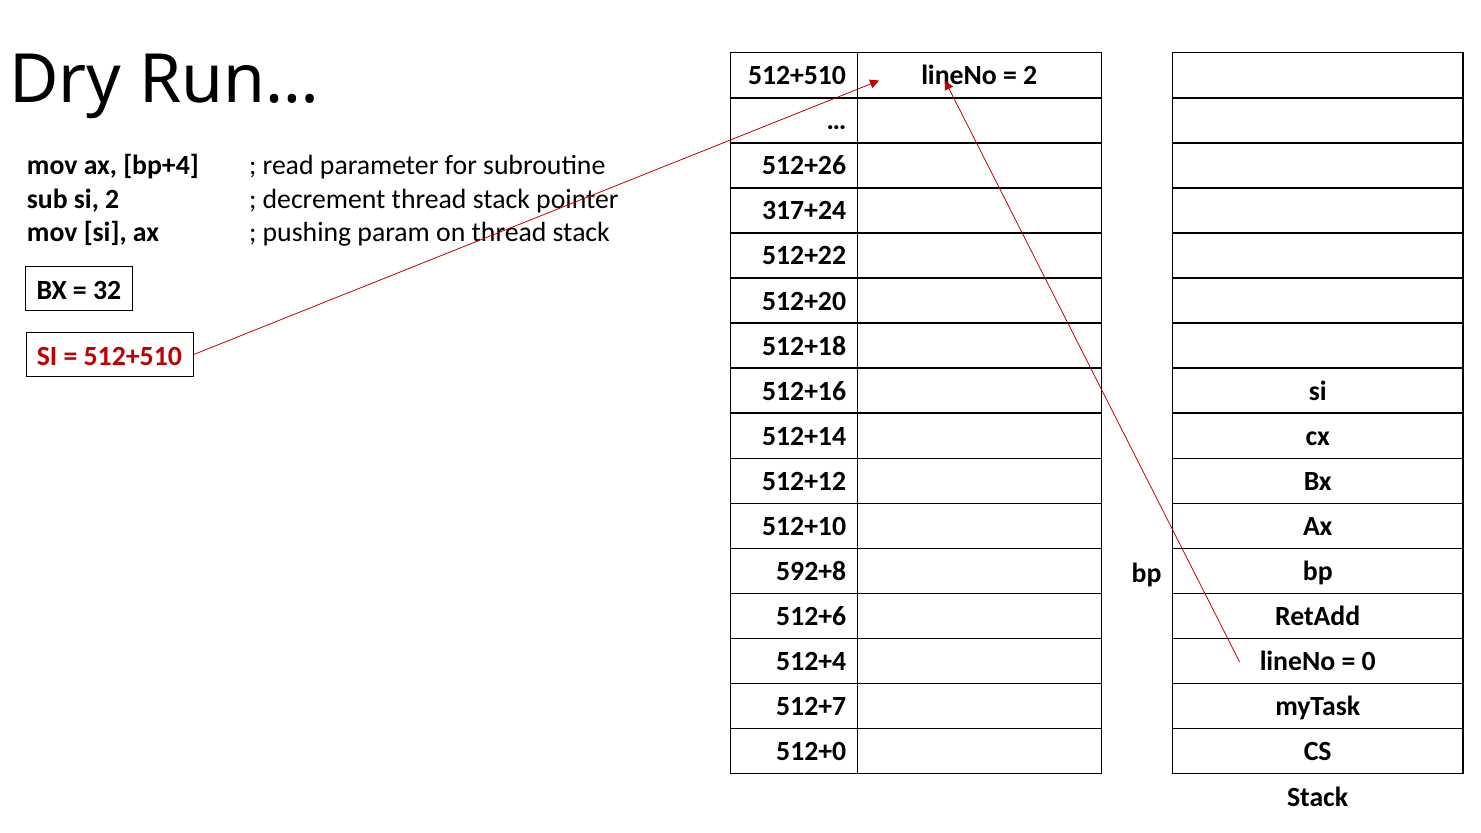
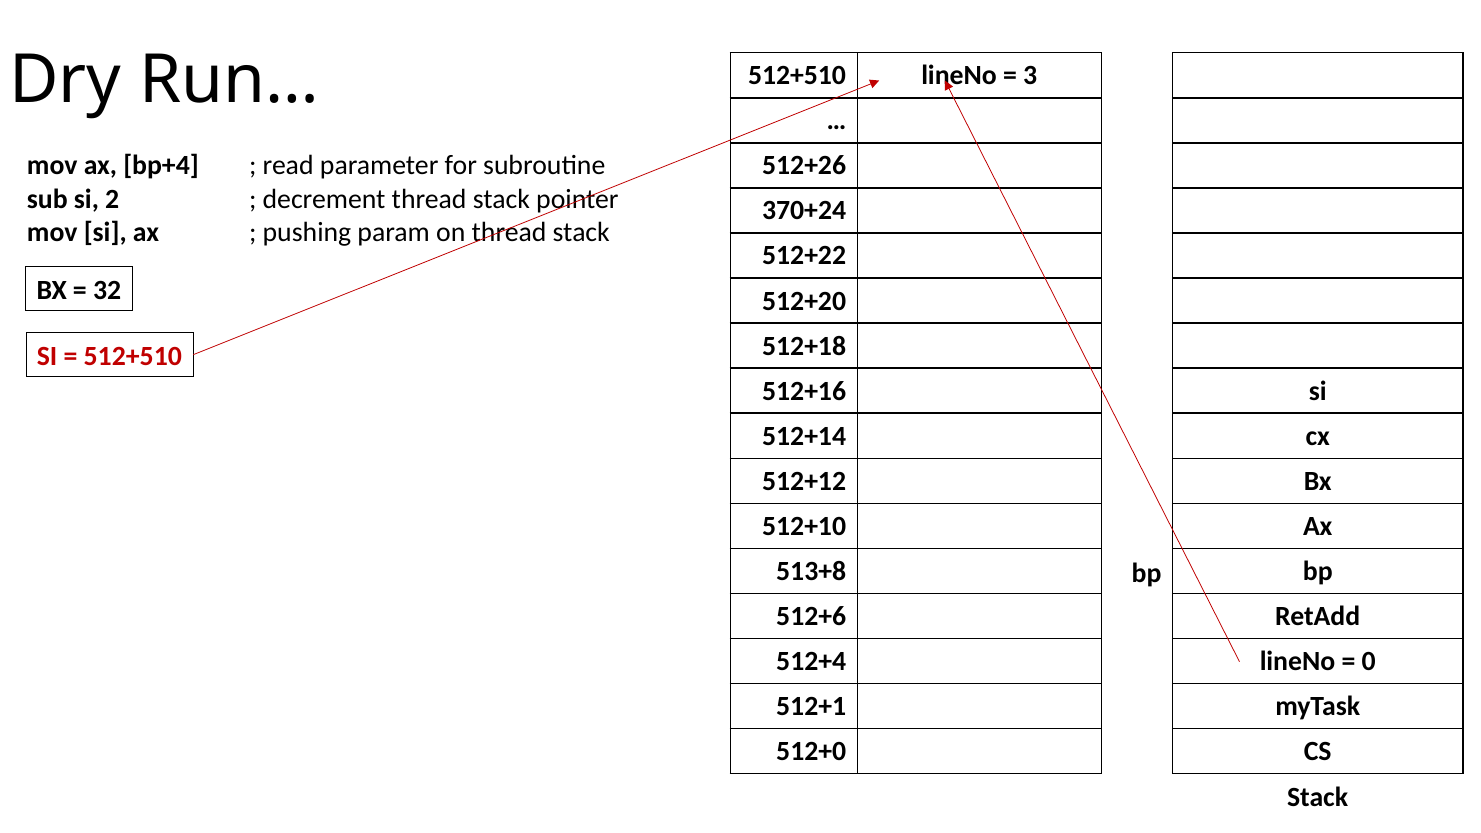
2 at (1030, 76): 2 -> 3
317+24: 317+24 -> 370+24
592+8: 592+8 -> 513+8
512+7: 512+7 -> 512+1
